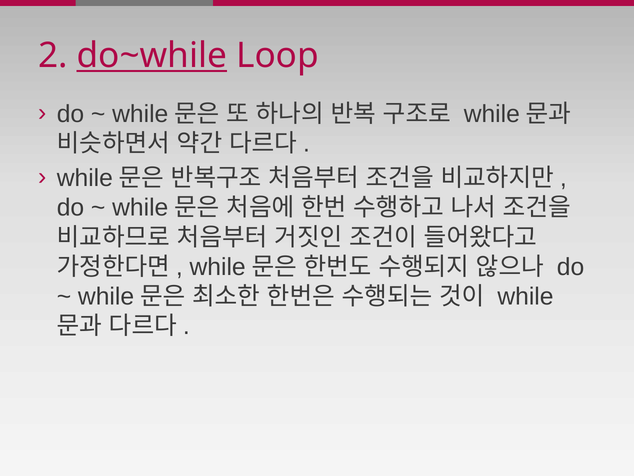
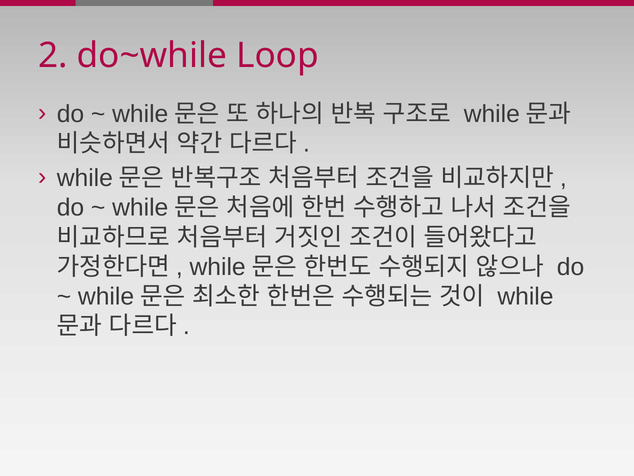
do~while underline: present -> none
